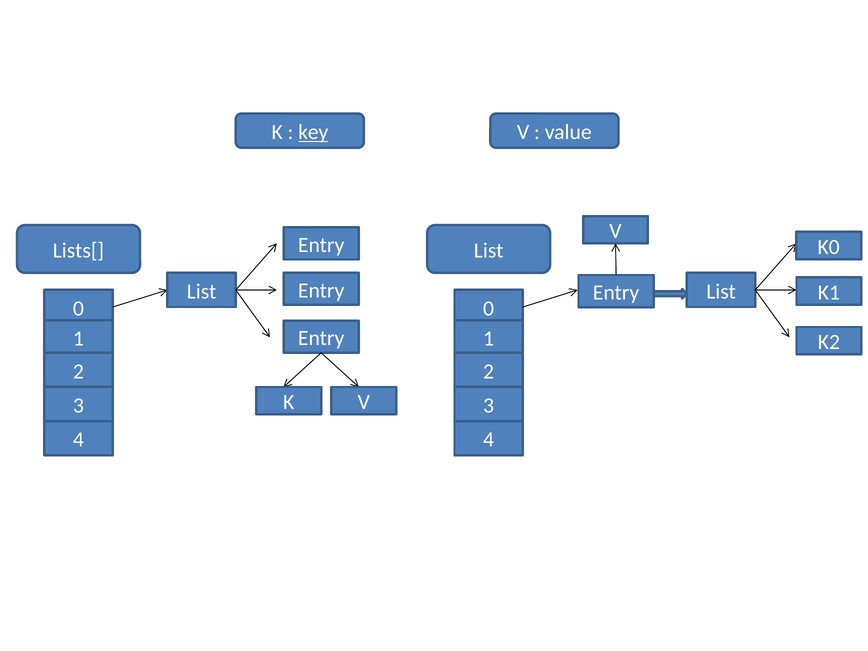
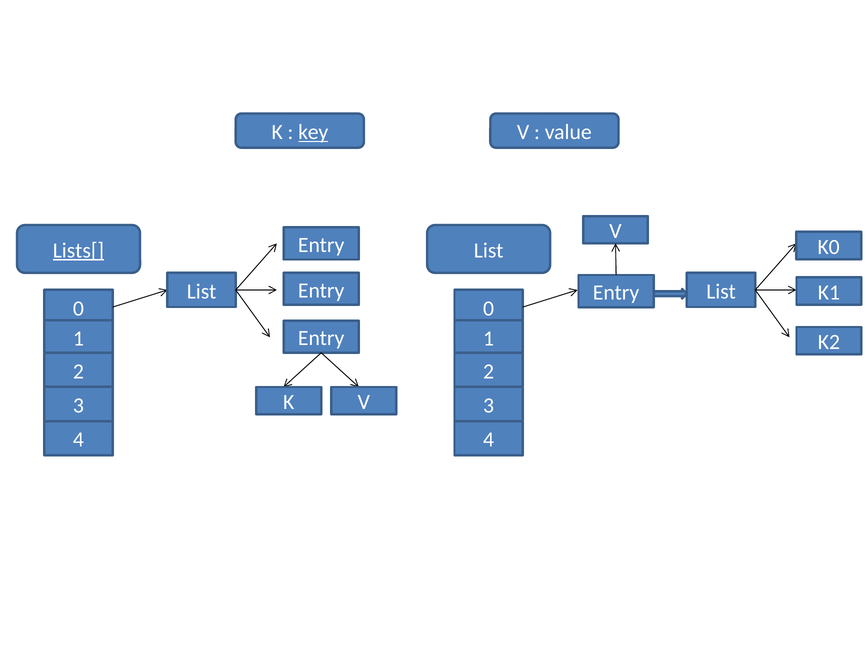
Lists[ underline: none -> present
